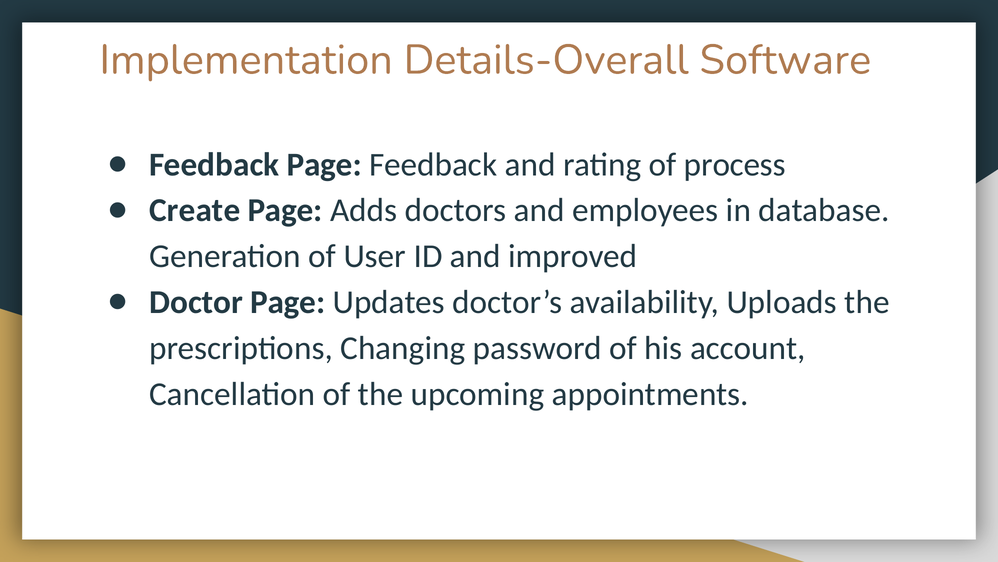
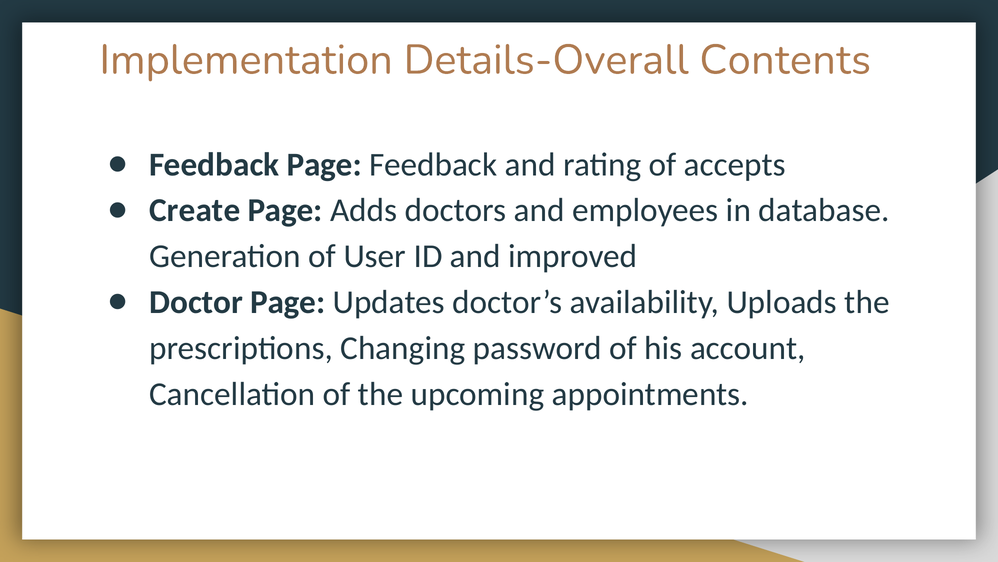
Software: Software -> Contents
process: process -> accepts
